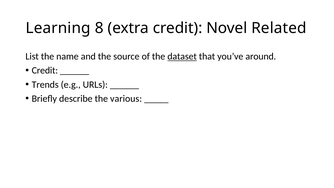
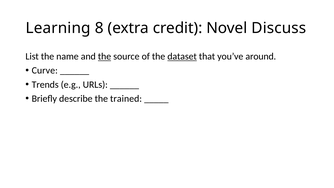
Related: Related -> Discuss
the at (105, 56) underline: none -> present
Credit at (45, 70): Credit -> Curve
various: various -> trained
